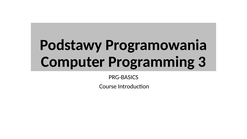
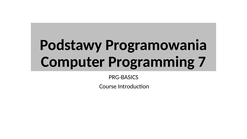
3: 3 -> 7
